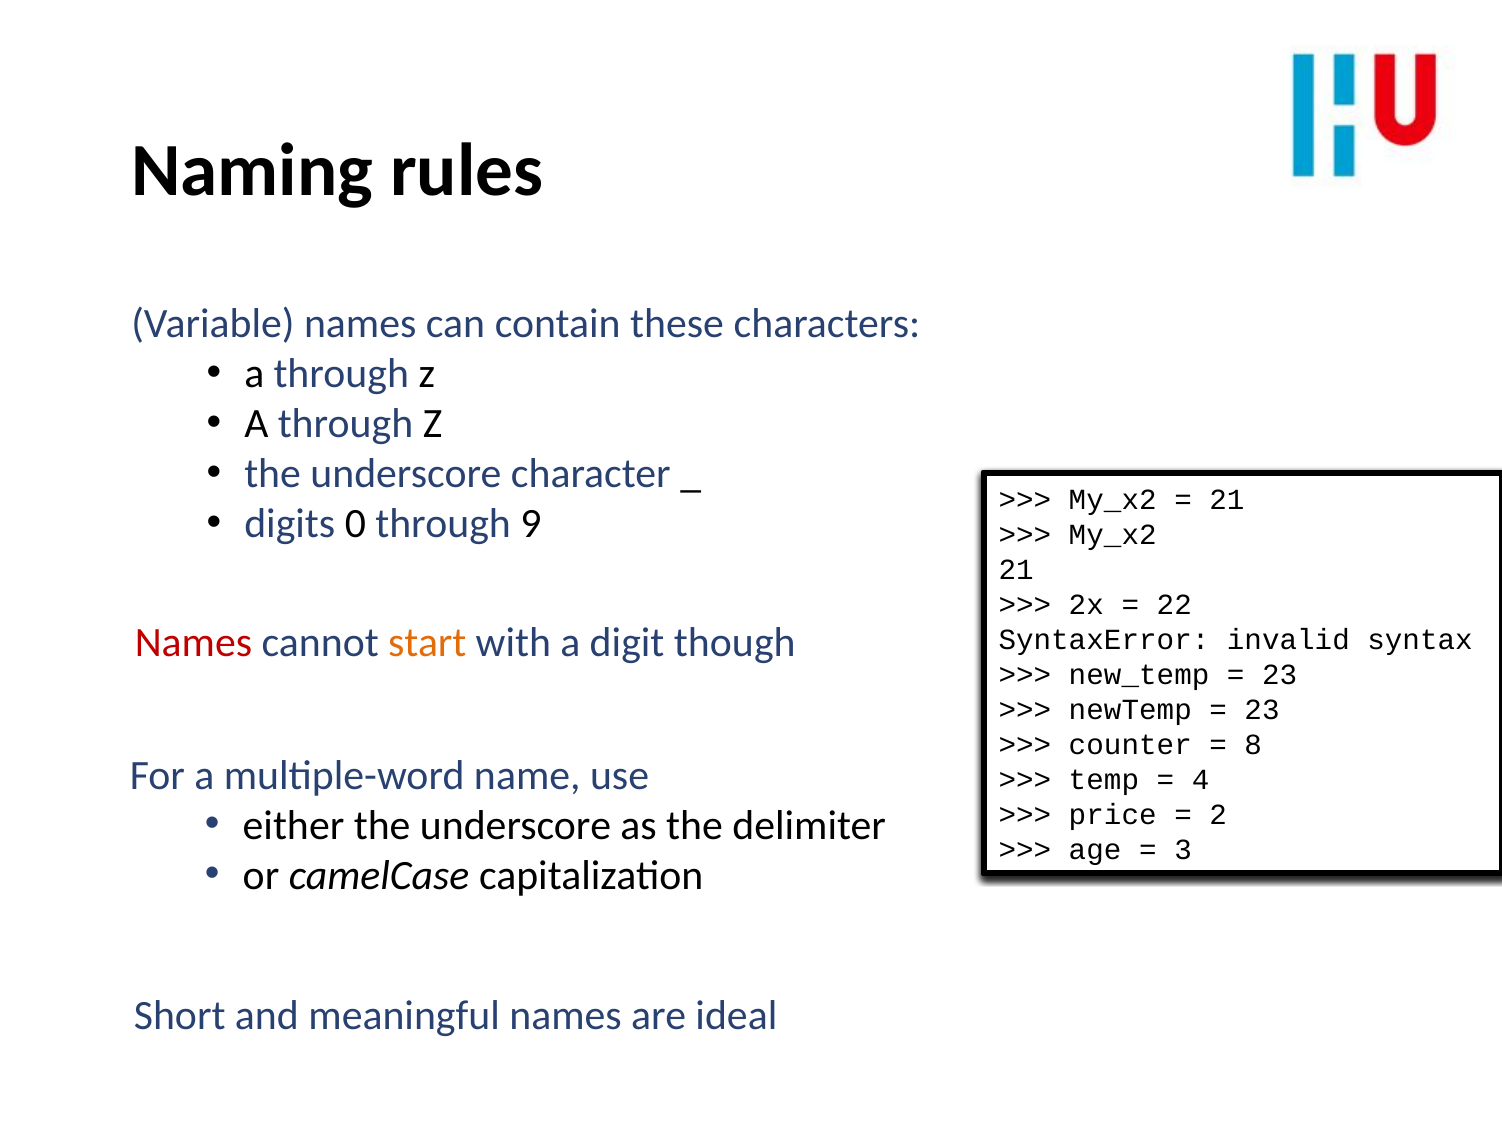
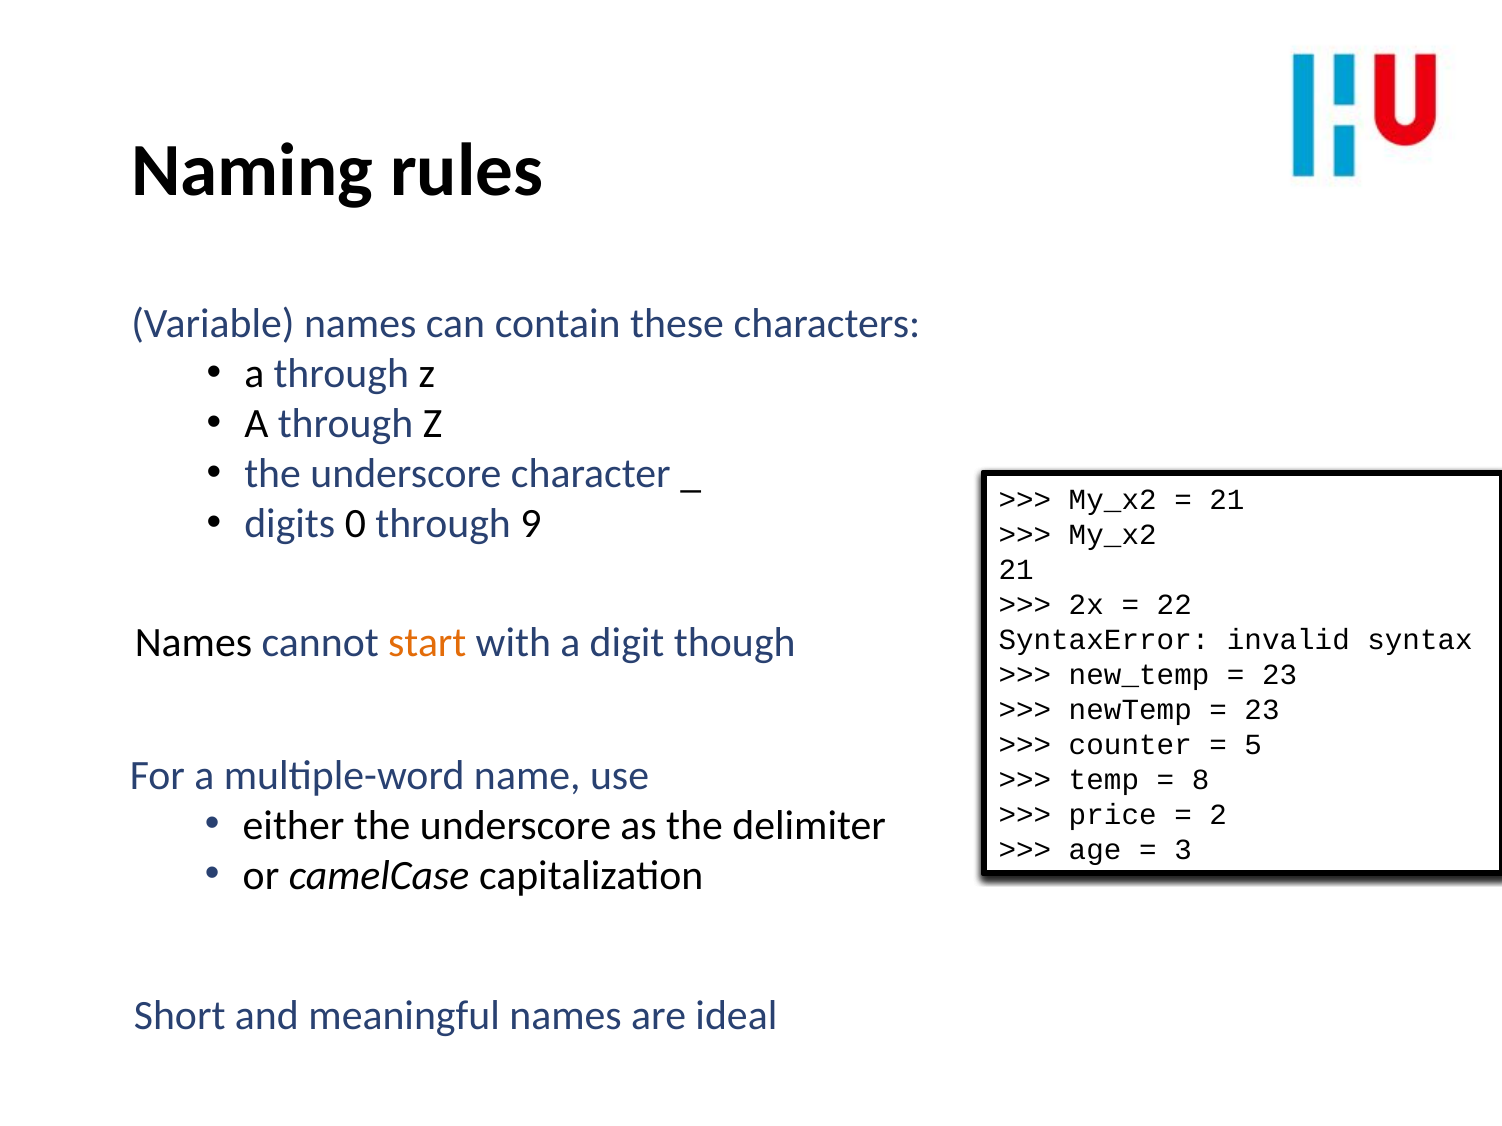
Names at (193, 643) colour: red -> black
8: 8 -> 5
4: 4 -> 8
